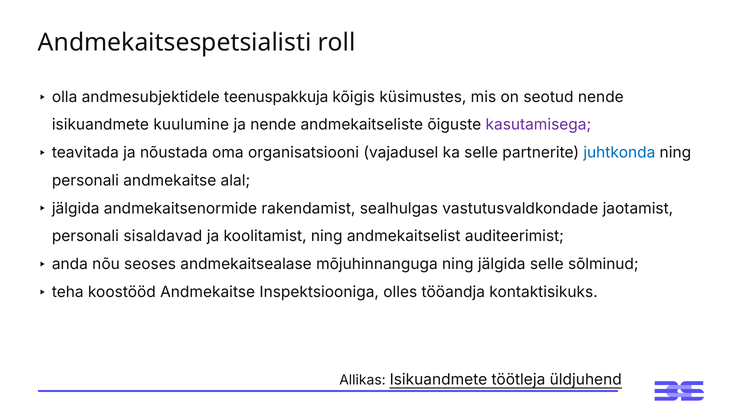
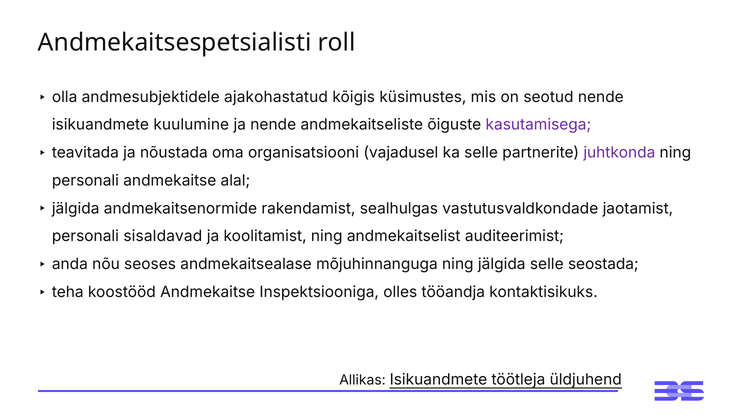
teenuspakkuja: teenuspakkuja -> ajakohastatud
juhtkonda colour: blue -> purple
sõlminud: sõlminud -> seostada
